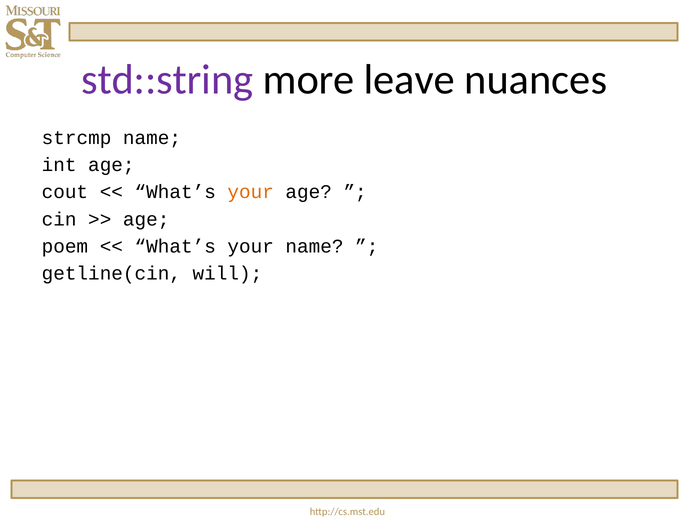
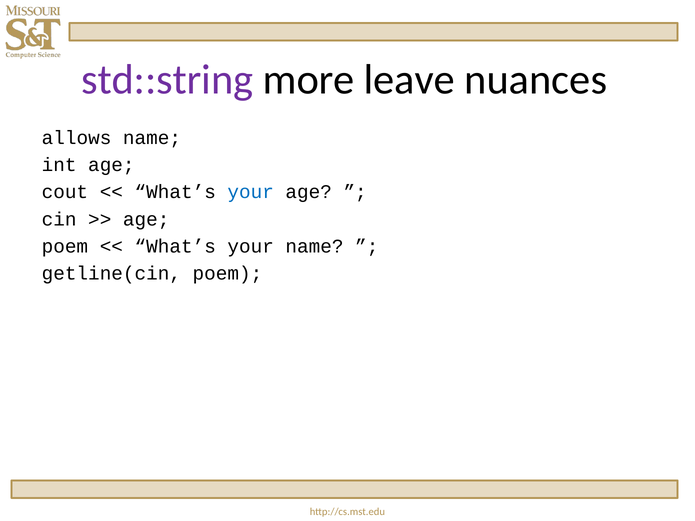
strcmp: strcmp -> allows
your at (251, 192) colour: orange -> blue
getline(cin will: will -> poem
